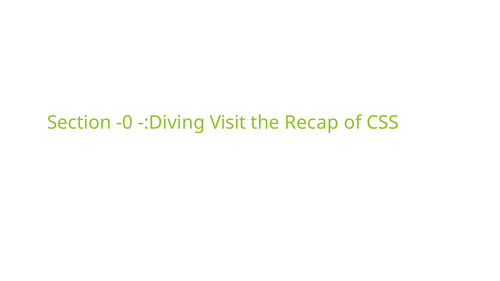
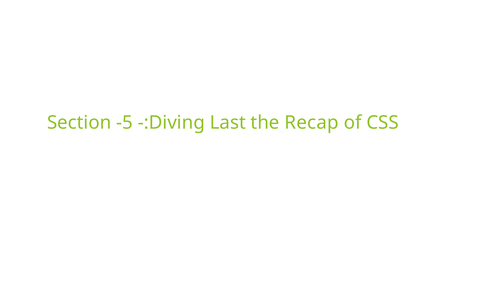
-0: -0 -> -5
Visit: Visit -> Last
